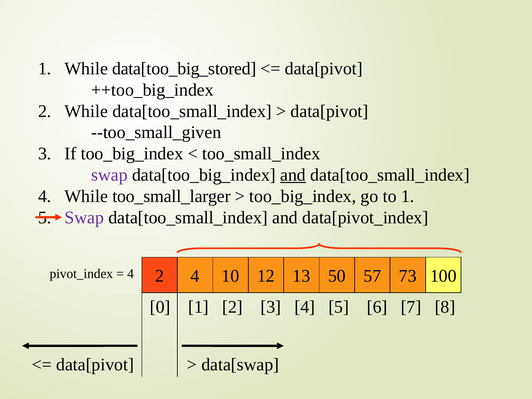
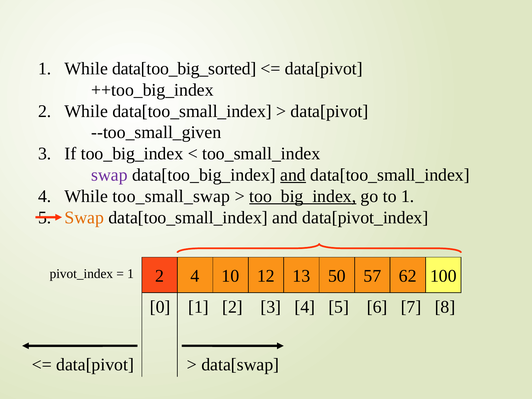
data[too_big_stored: data[too_big_stored -> data[too_big_sorted
too_small_larger: too_small_larger -> too_small_swap
too_big_index at (303, 196) underline: none -> present
Swap at (84, 218) colour: purple -> orange
4 at (131, 274): 4 -> 1
73: 73 -> 62
